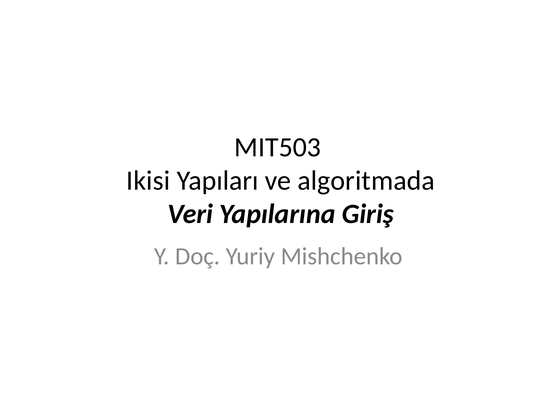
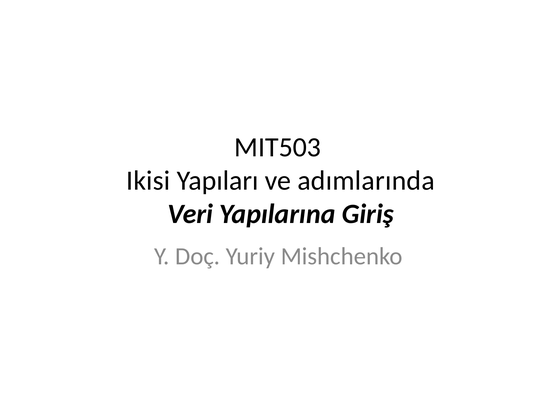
algoritmada: algoritmada -> adımlarında
